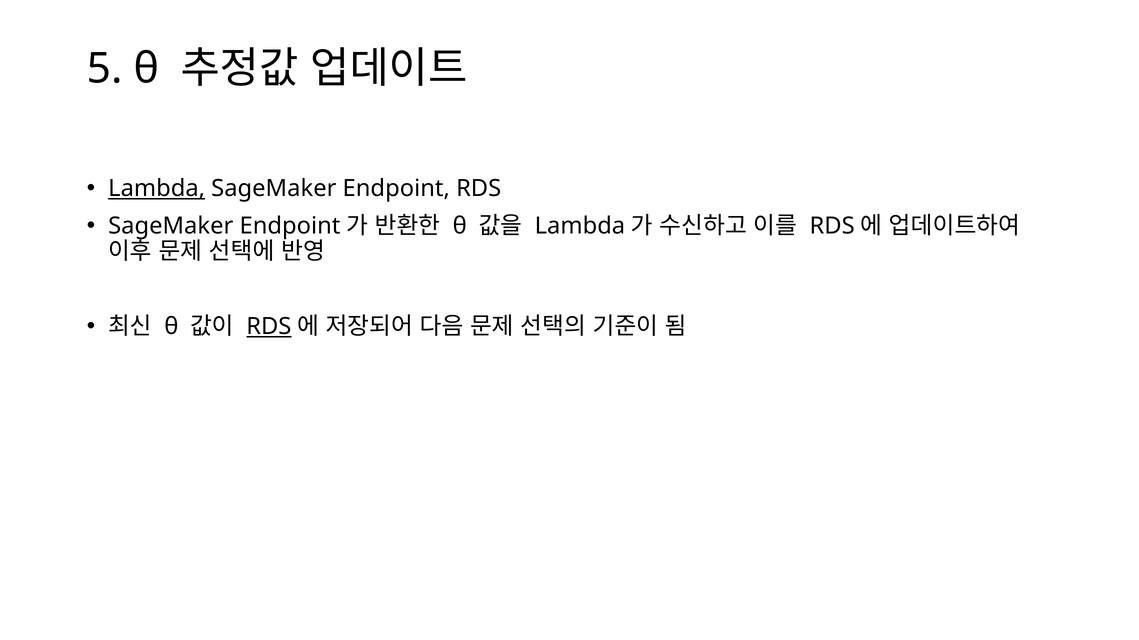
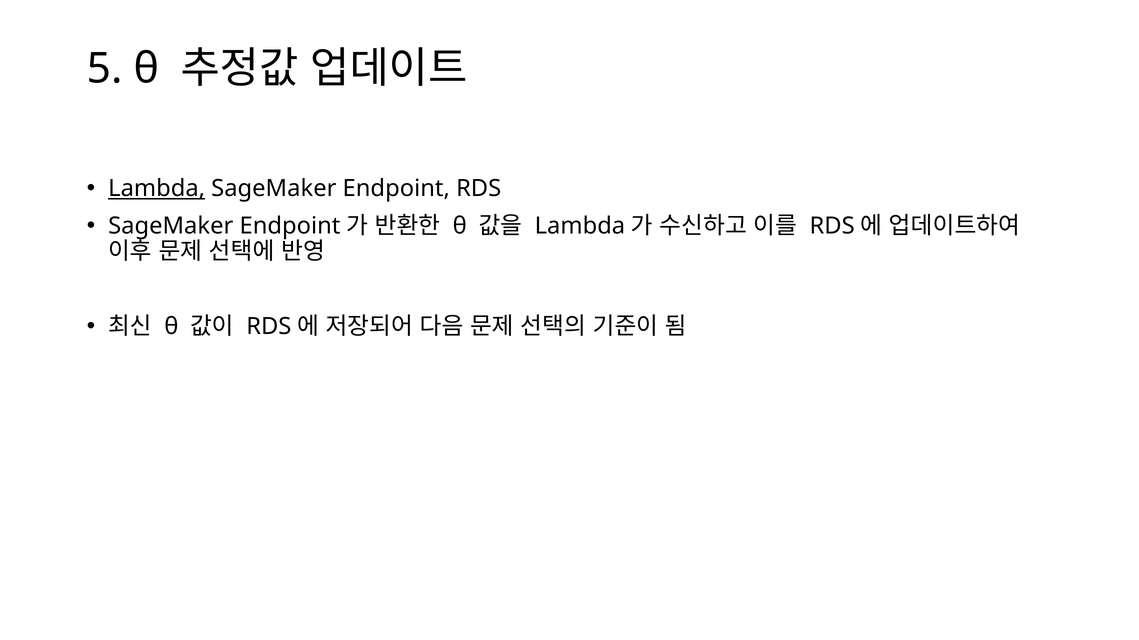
RDS at (269, 327) underline: present -> none
